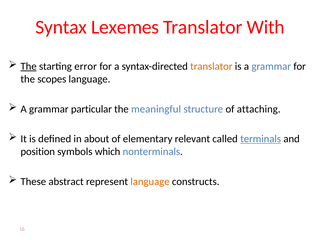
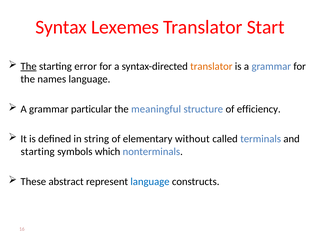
With: With -> Start
scopes: scopes -> names
attaching: attaching -> efficiency
about: about -> string
relevant: relevant -> without
terminals underline: present -> none
position at (38, 152): position -> starting
language at (150, 182) colour: orange -> blue
